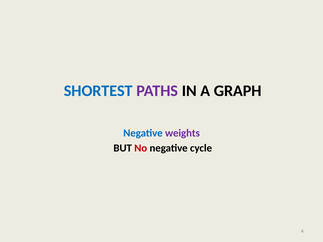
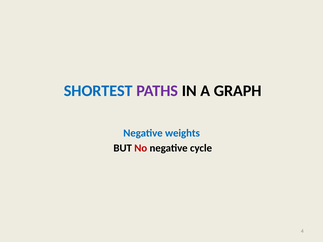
weights colour: purple -> blue
